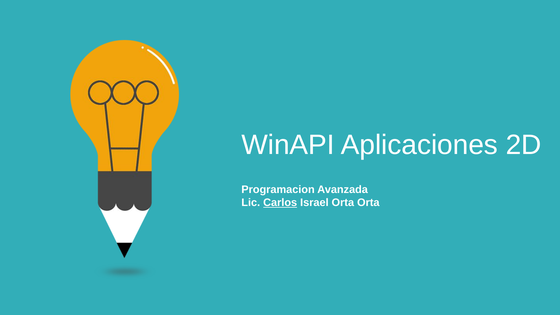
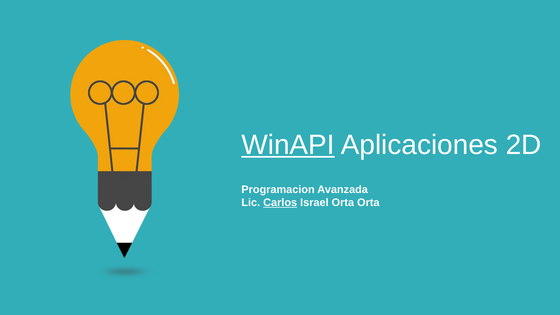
WinAPI underline: none -> present
